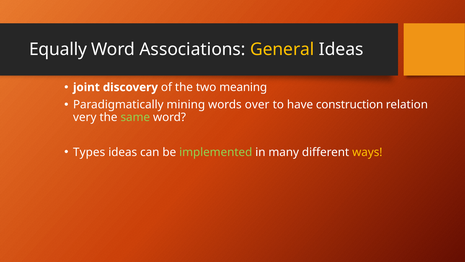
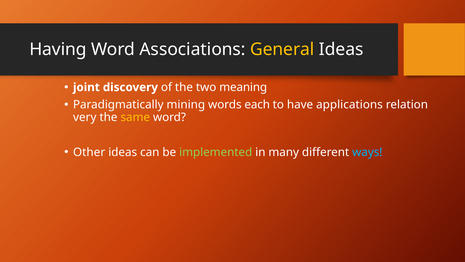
Equally: Equally -> Having
over: over -> each
construction: construction -> applications
same colour: light green -> yellow
Types: Types -> Other
ways colour: yellow -> light blue
